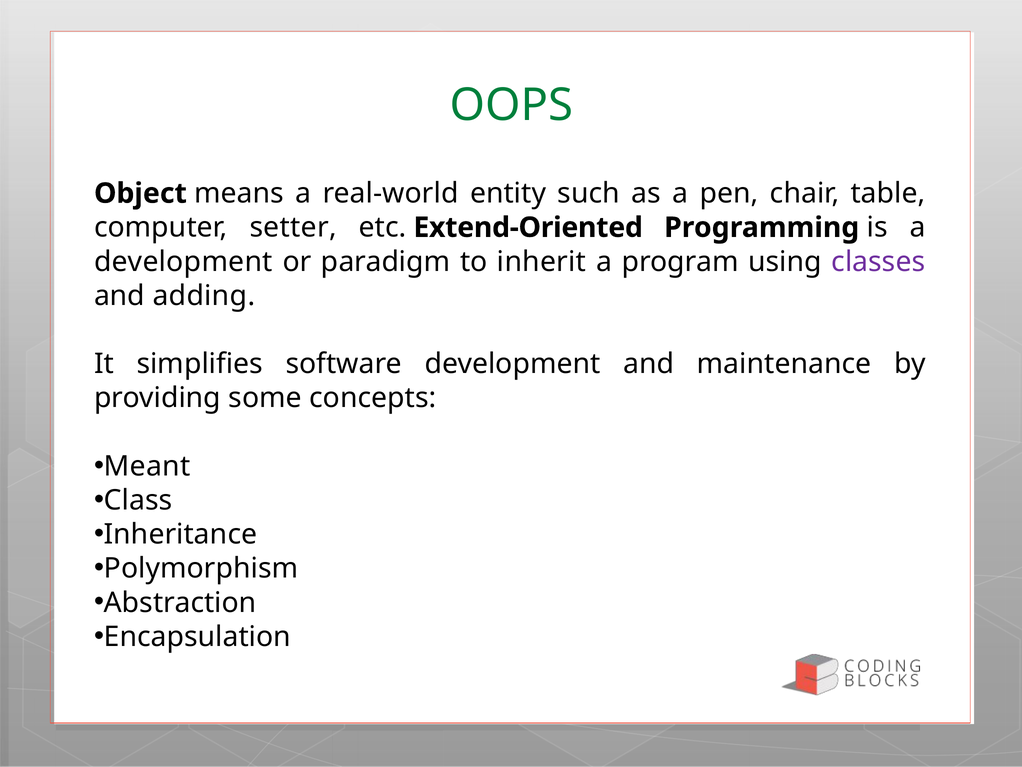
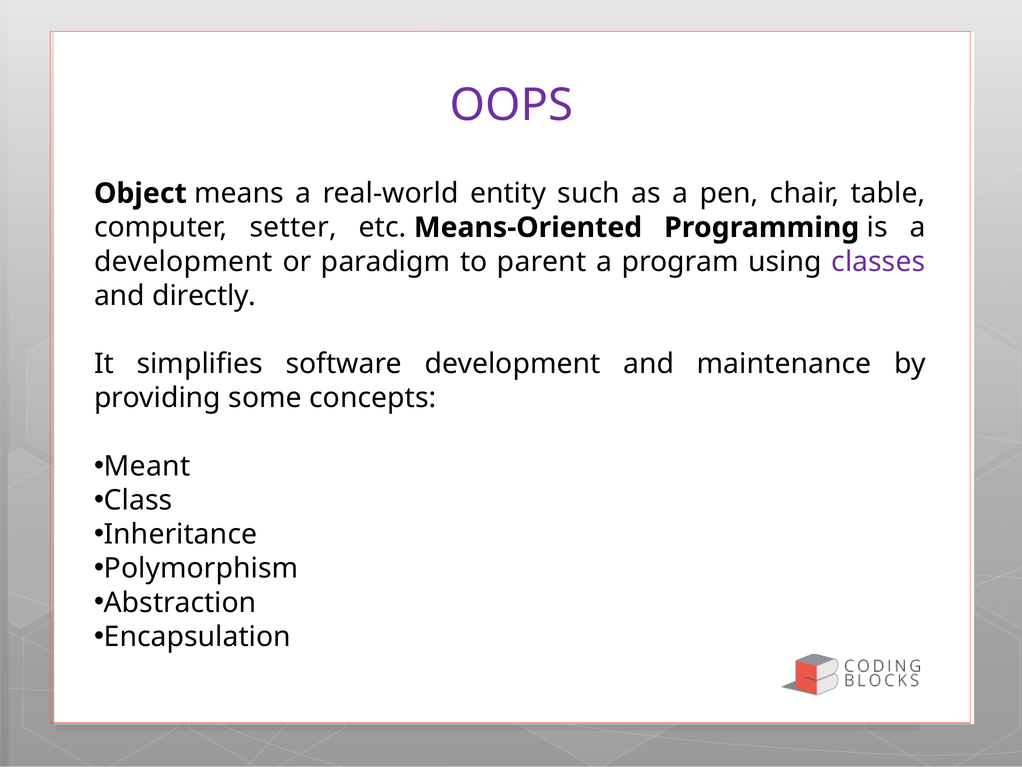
OOPS colour: green -> purple
Extend-Oriented: Extend-Oriented -> Means-Oriented
inherit: inherit -> parent
adding: adding -> directly
